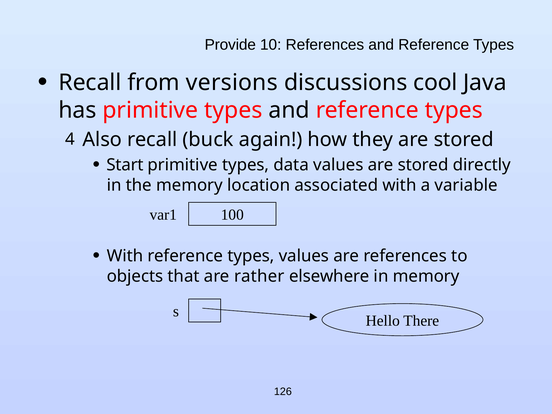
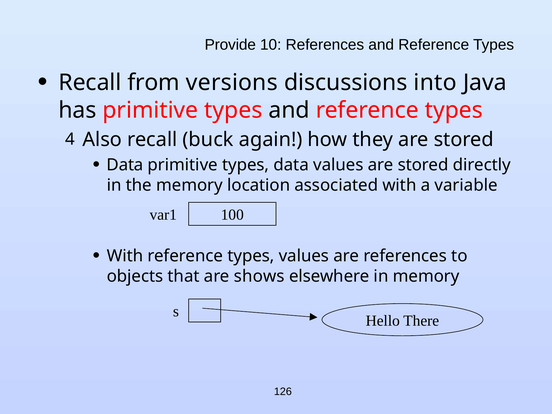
cool: cool -> into
Start at (125, 165): Start -> Data
rather: rather -> shows
